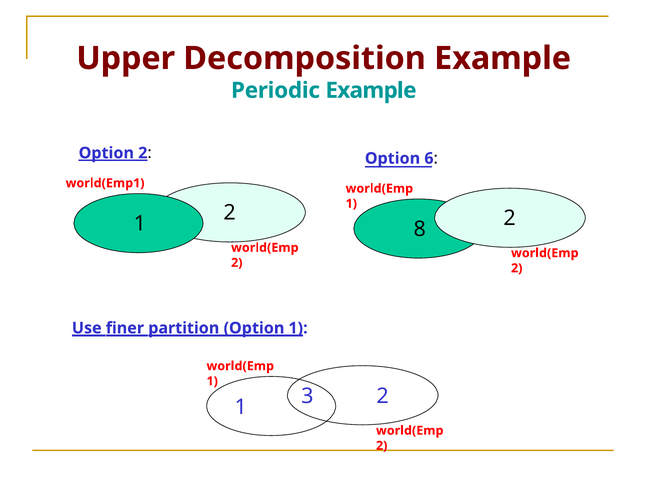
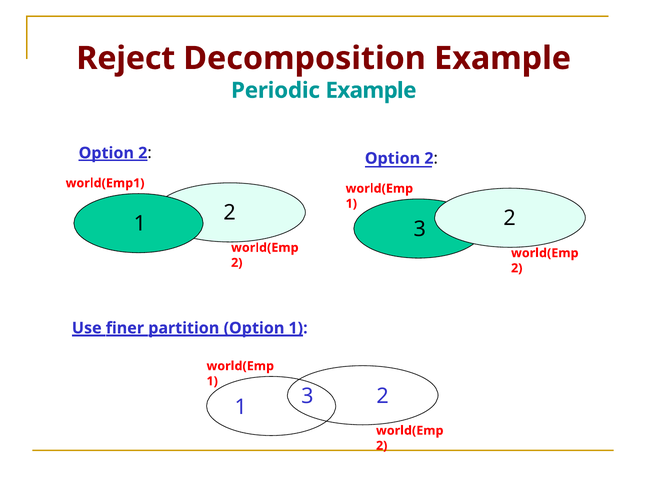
Upper: Upper -> Reject
6 at (429, 159): 6 -> 2
8 at (420, 229): 8 -> 3
